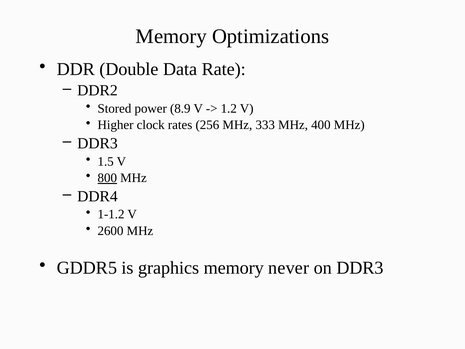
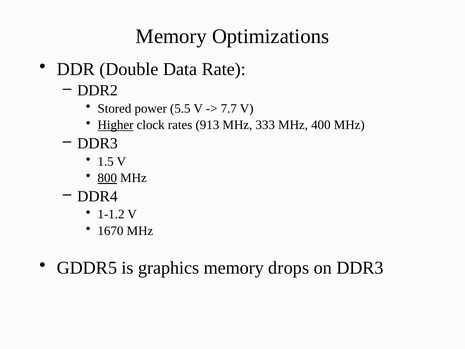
8.9: 8.9 -> 5.5
1.2: 1.2 -> 7.7
Higher underline: none -> present
256: 256 -> 913
2600: 2600 -> 1670
never: never -> drops
